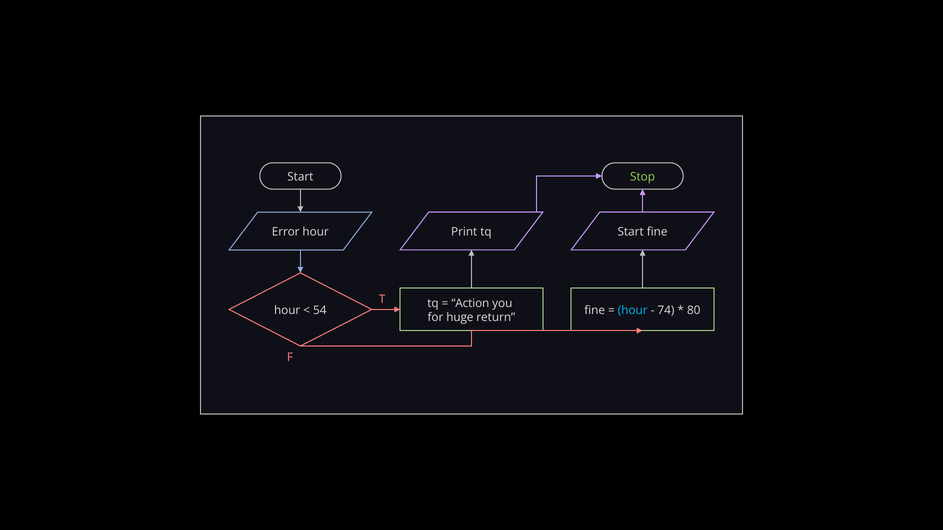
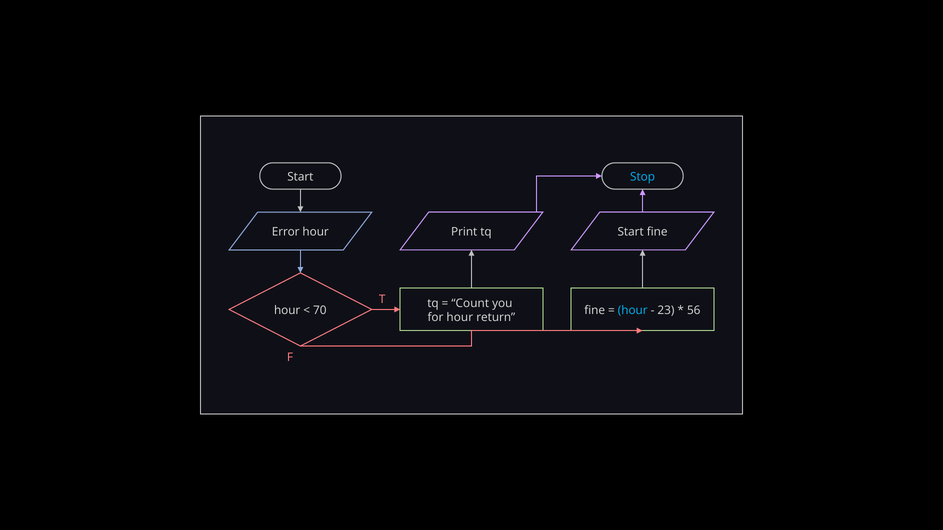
Stop colour: light green -> light blue
Action: Action -> Count
54: 54 -> 70
74: 74 -> 23
80: 80 -> 56
for huge: huge -> hour
